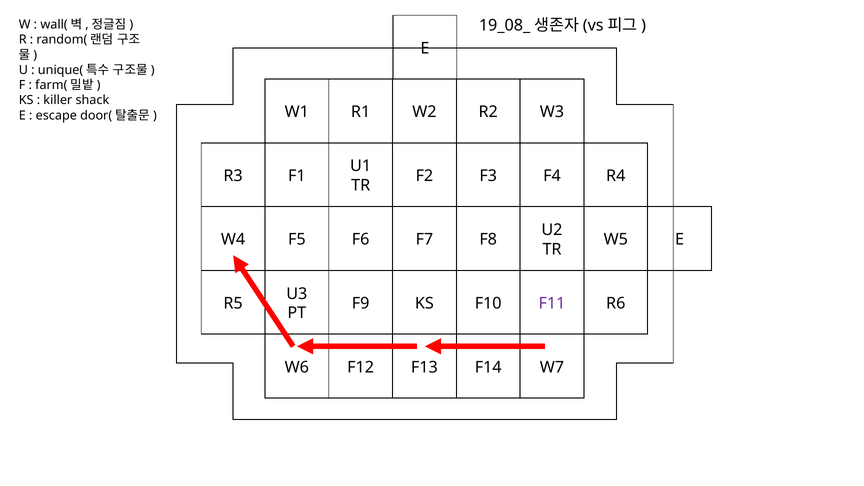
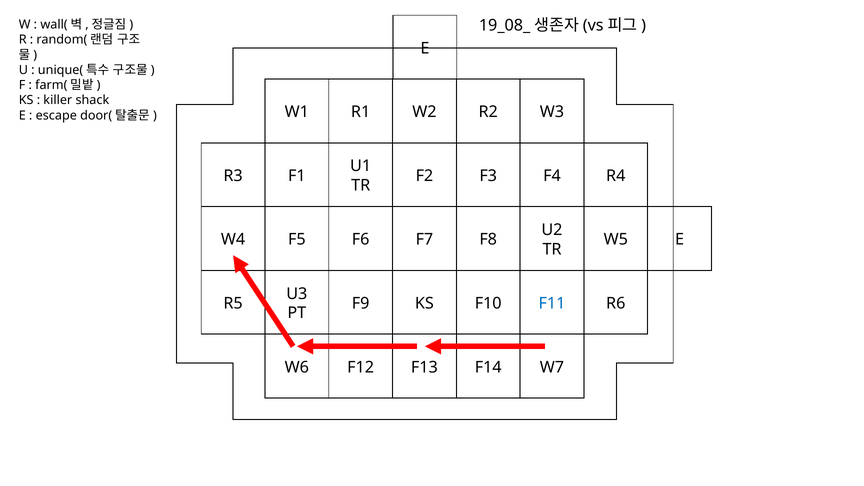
F11 colour: purple -> blue
